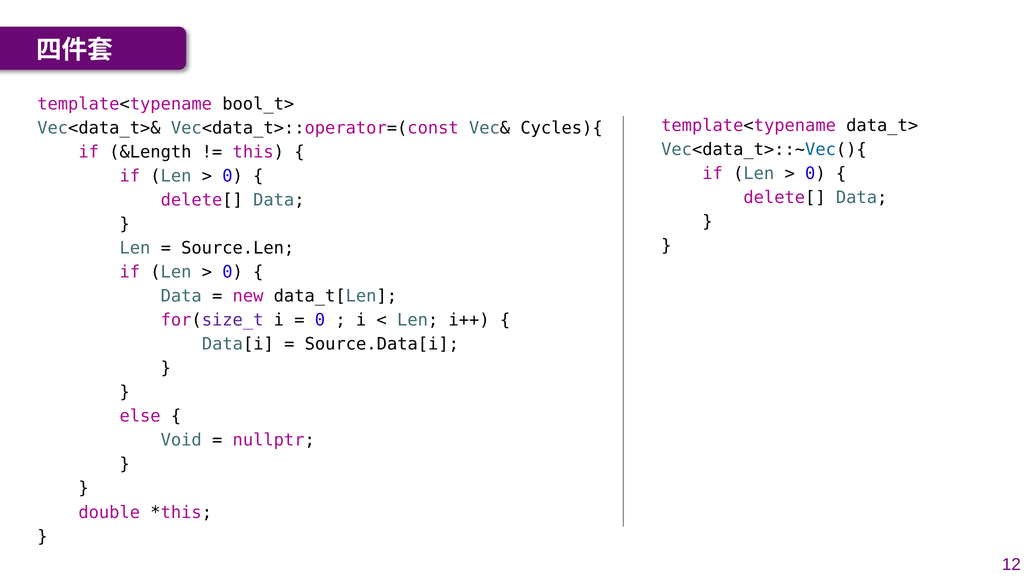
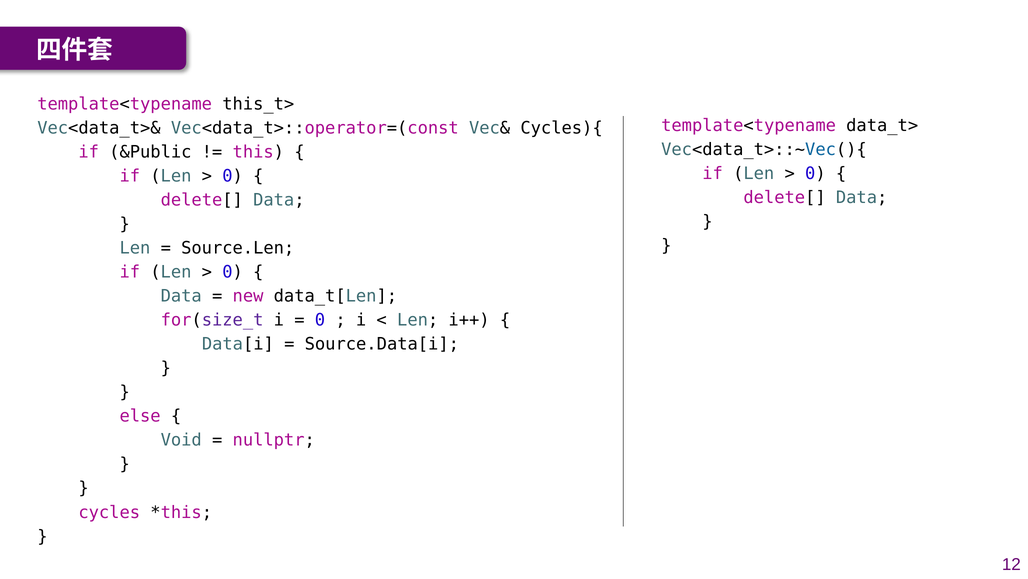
bool_t>: bool_t> -> this_t>
&Length: &Length -> &Public
double: double -> cycles
